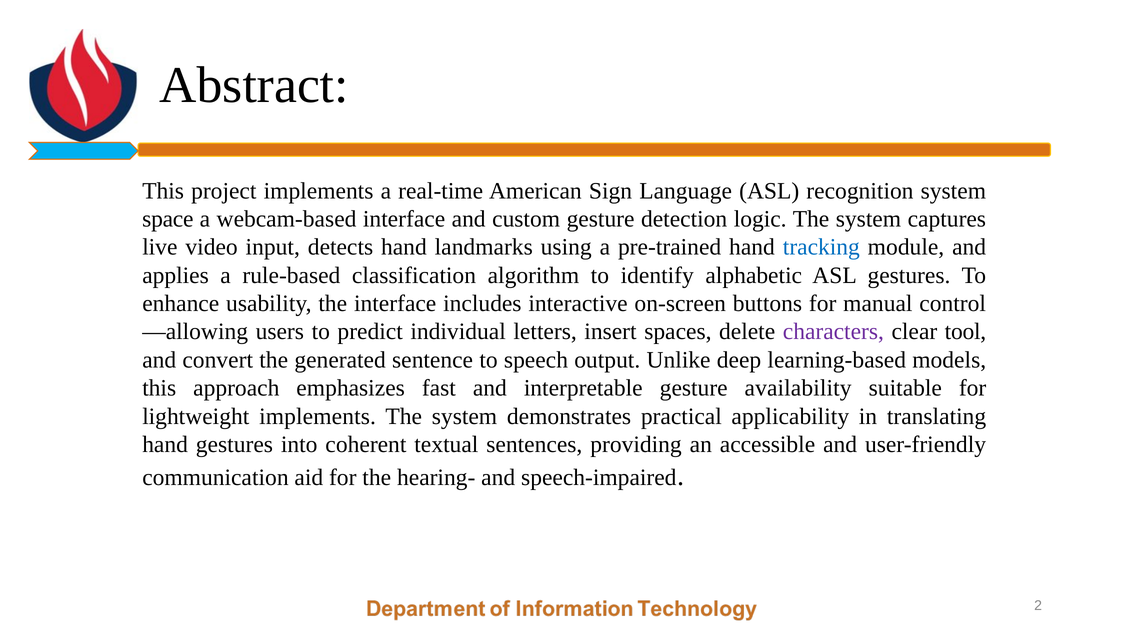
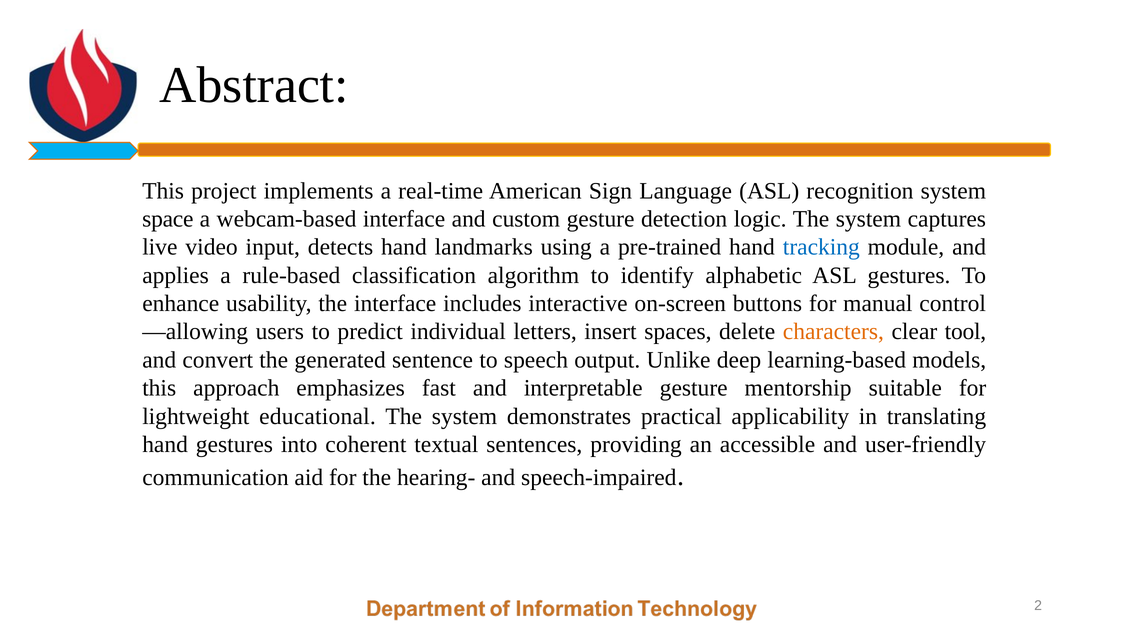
characters colour: purple -> orange
availability: availability -> mentorship
lightweight implements: implements -> educational
